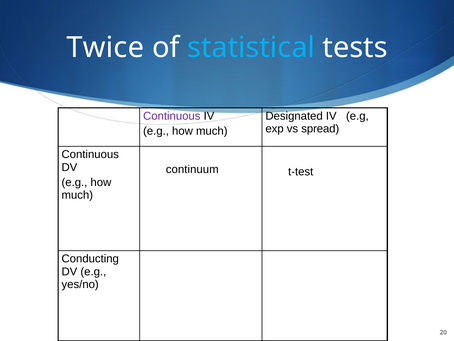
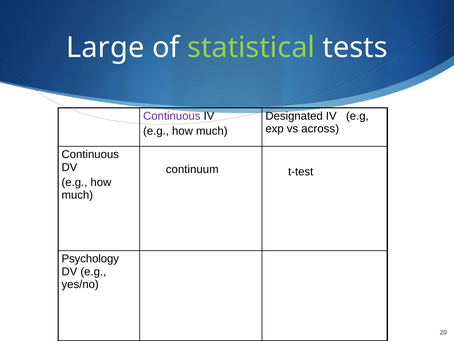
Twice: Twice -> Large
statistical colour: light blue -> light green
spread: spread -> across
Conducting: Conducting -> Psychology
